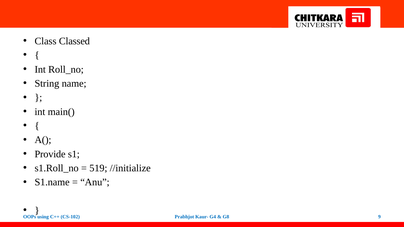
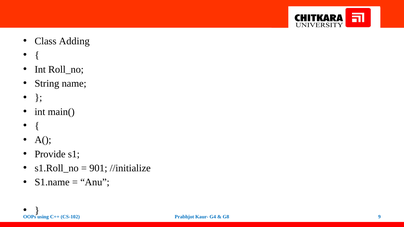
Classed: Classed -> Adding
519: 519 -> 901
